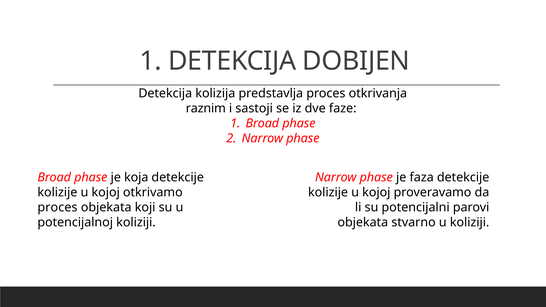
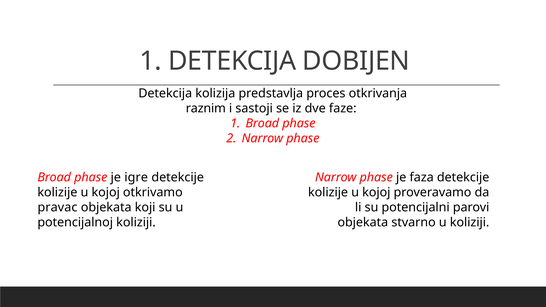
koja: koja -> igre
proces at (58, 207): proces -> pravac
